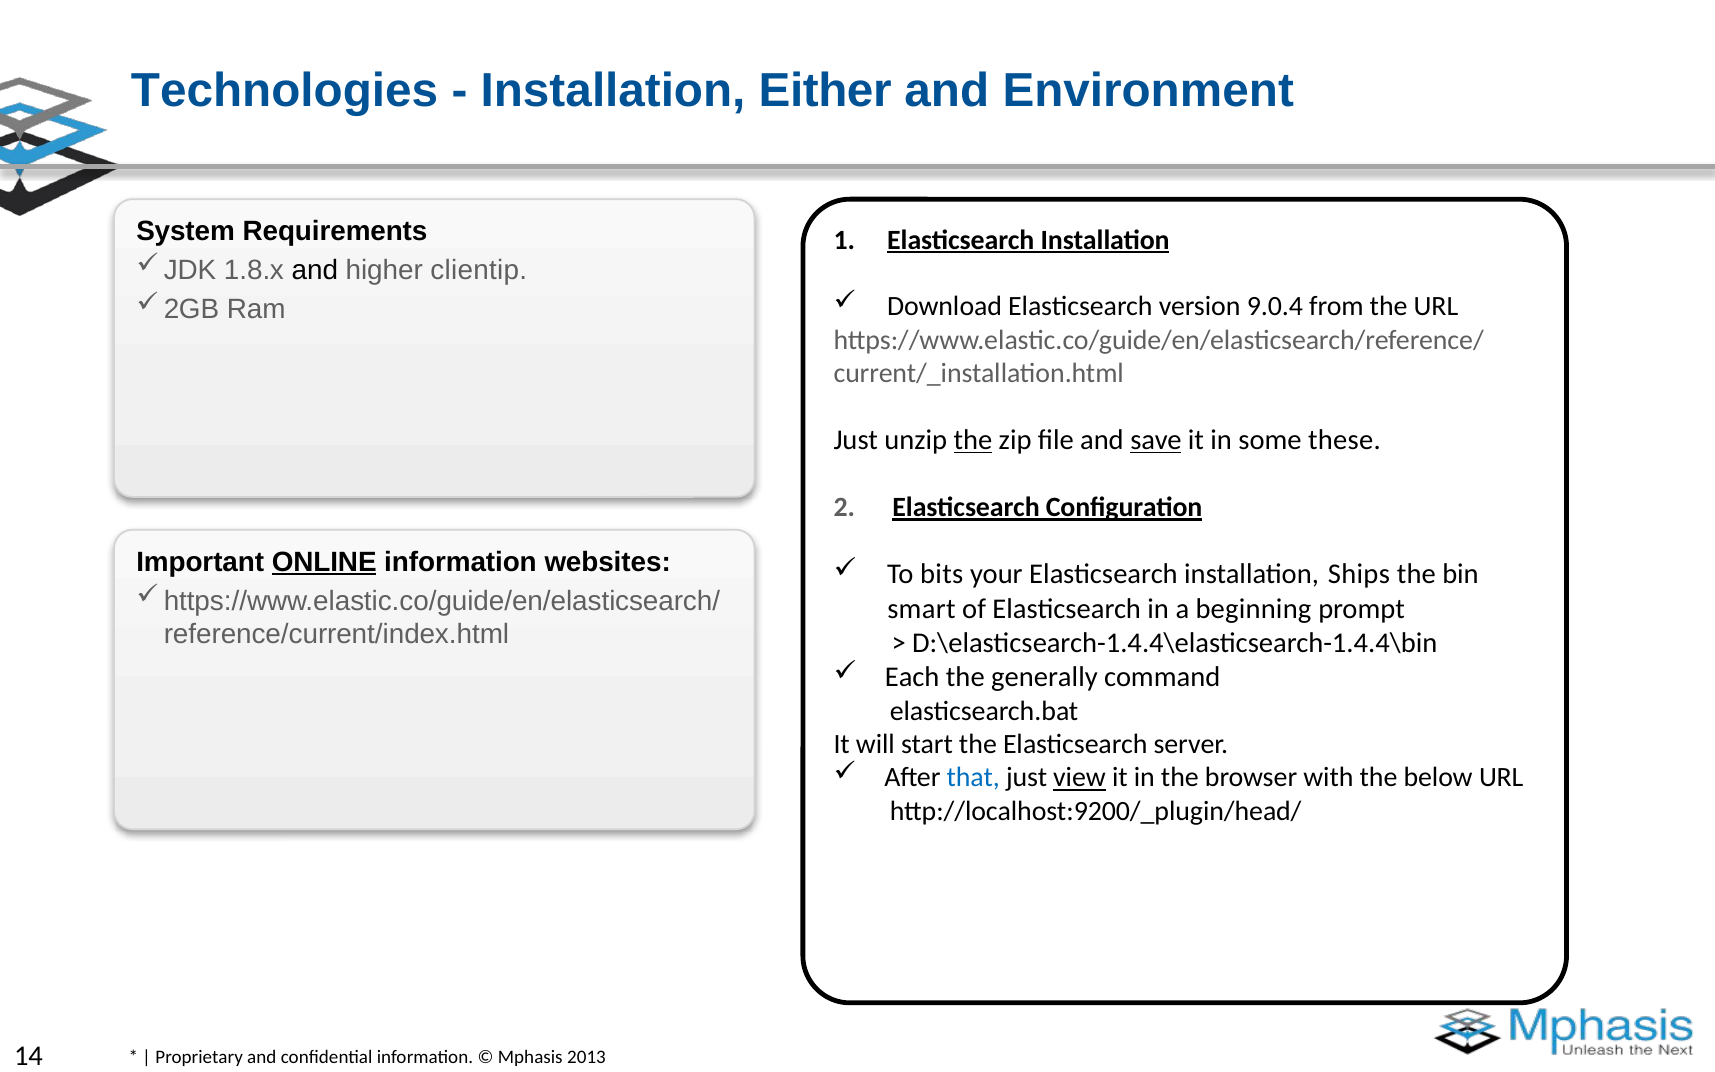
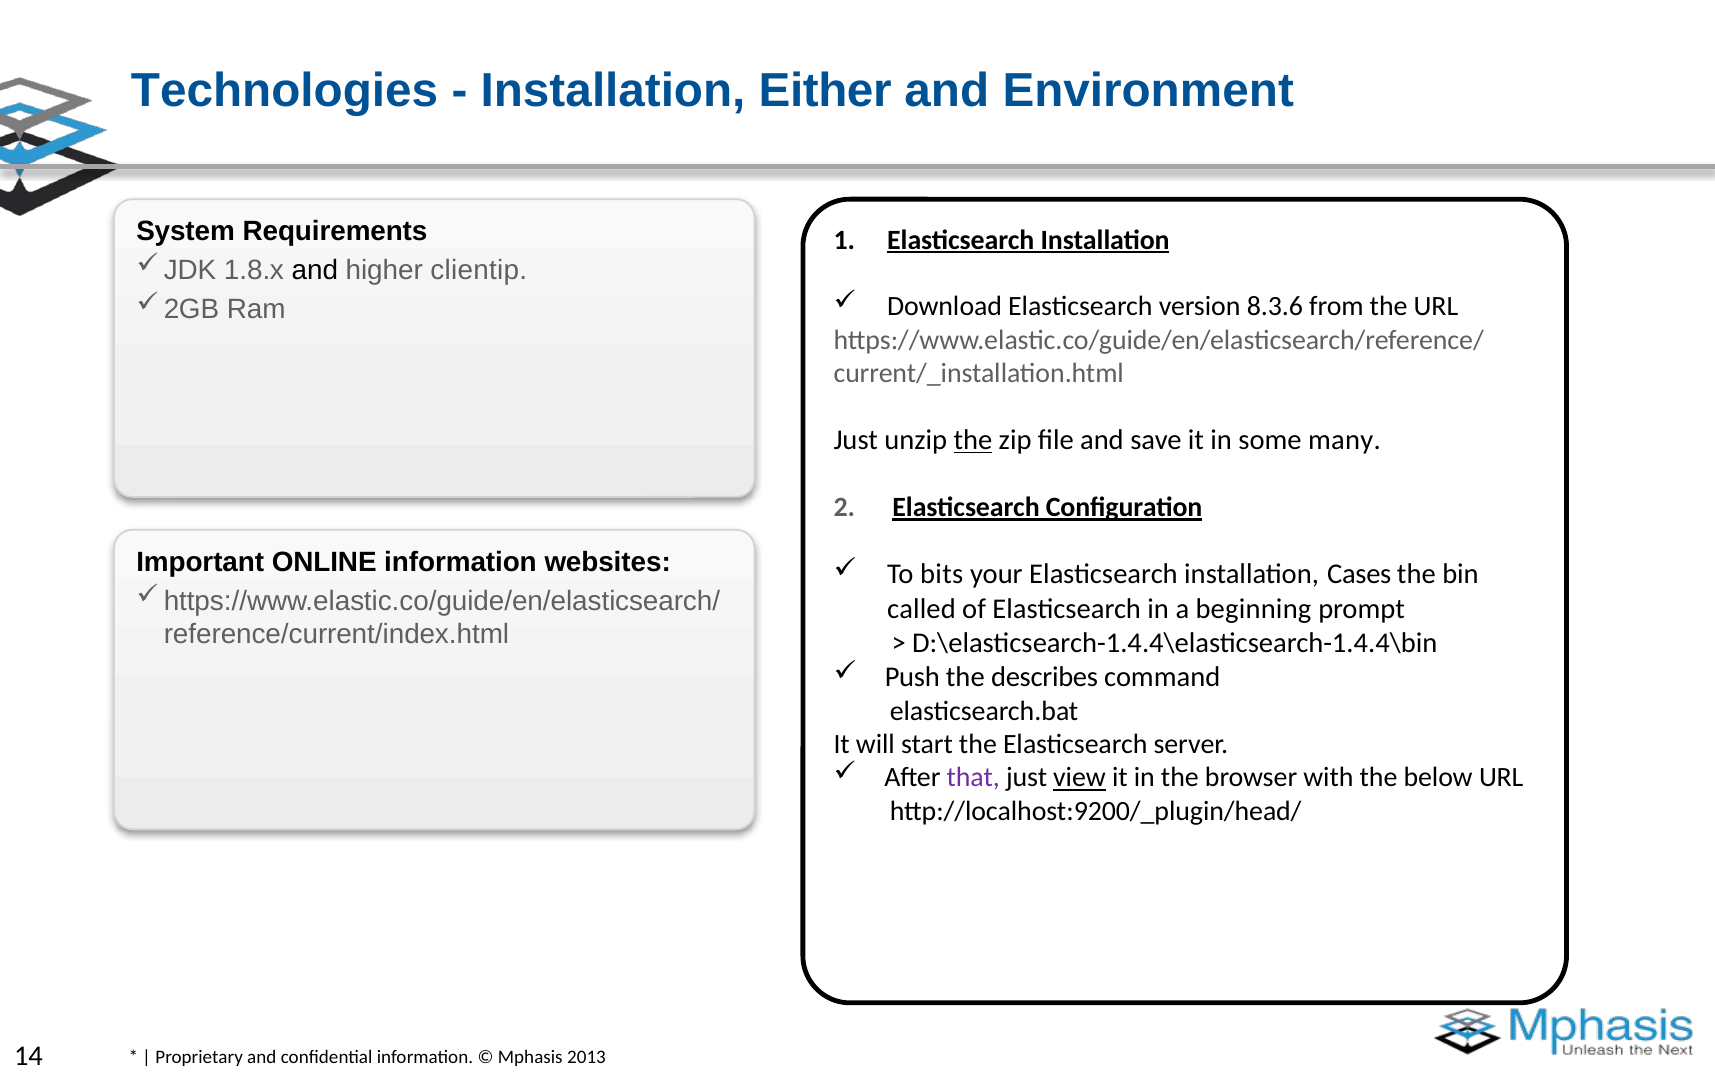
9.0.4: 9.0.4 -> 8.3.6
save underline: present -> none
these: these -> many
ONLINE underline: present -> none
Ships: Ships -> Cases
smart: smart -> called
Each: Each -> Push
generally: generally -> describes
that colour: blue -> purple
